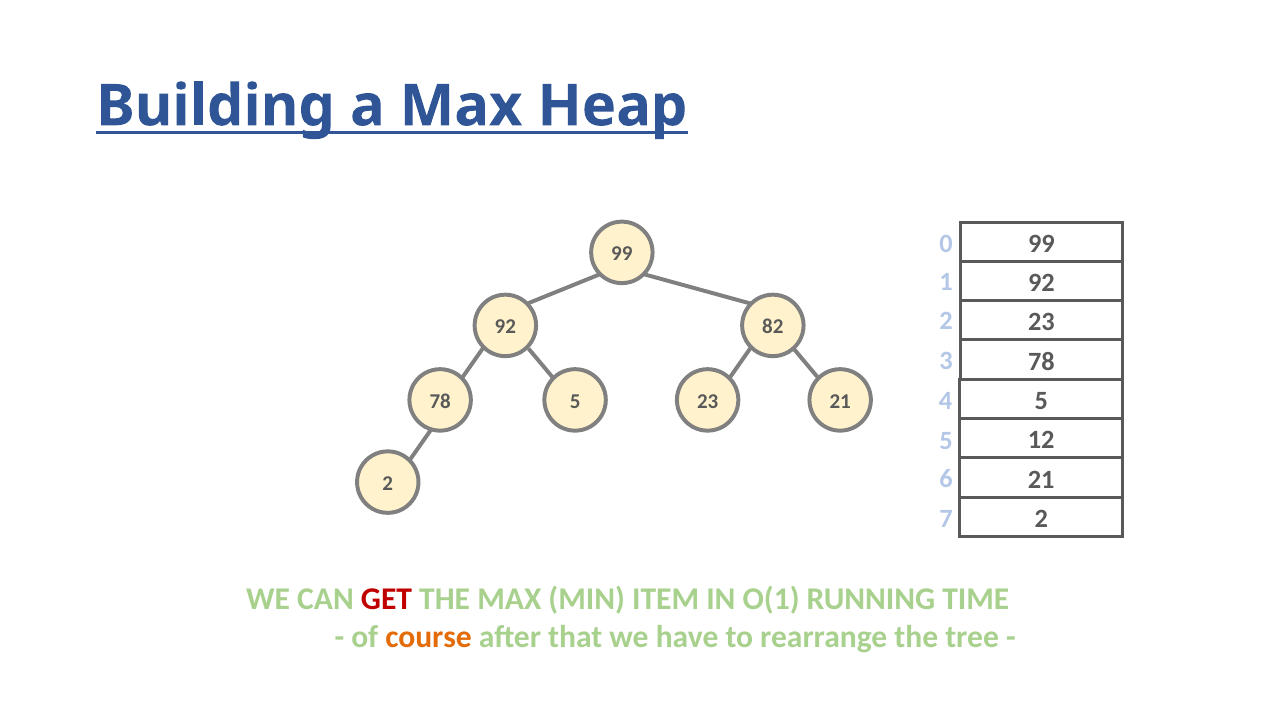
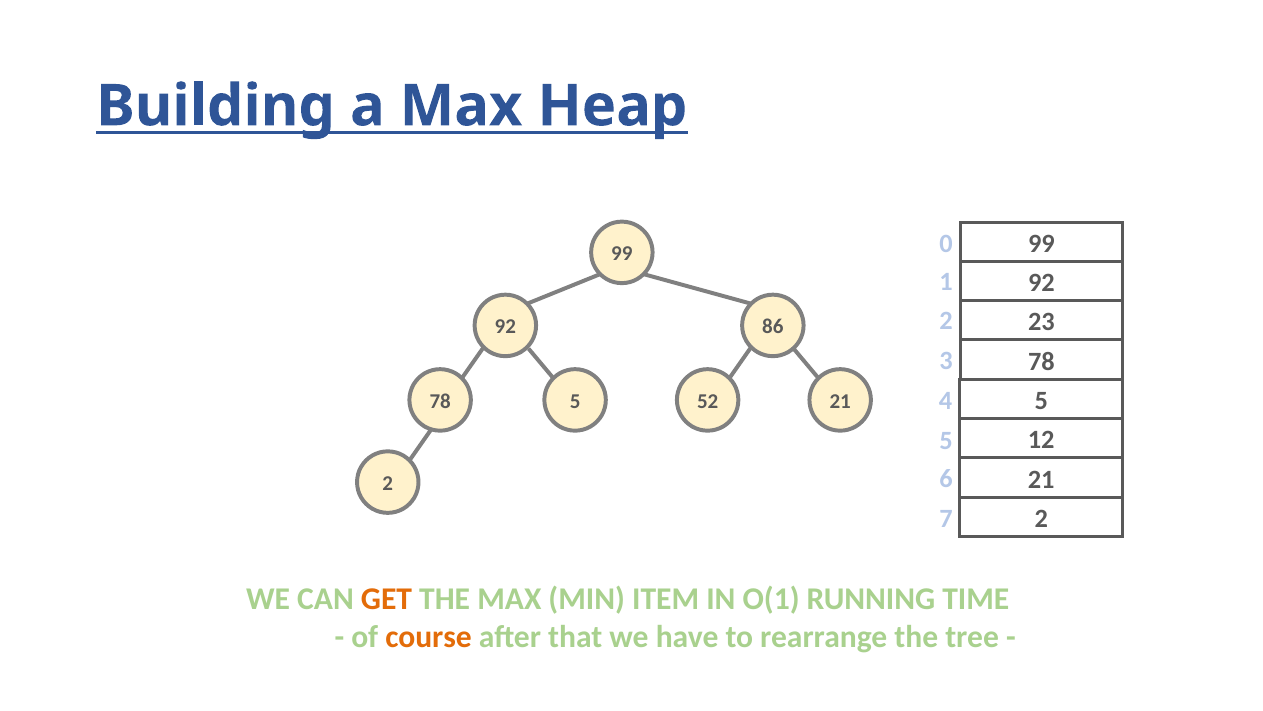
82: 82 -> 86
5 23: 23 -> 52
GET colour: red -> orange
